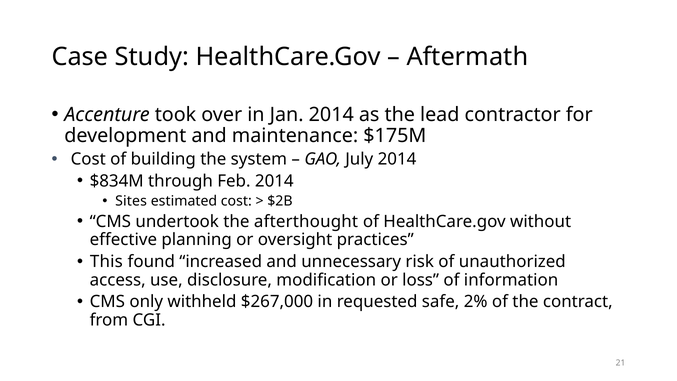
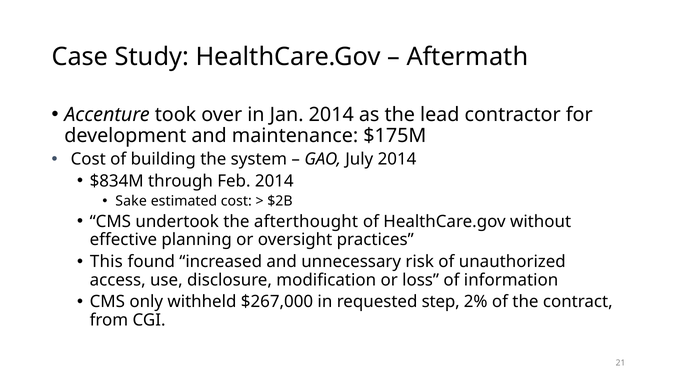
Sites: Sites -> Sake
safe: safe -> step
